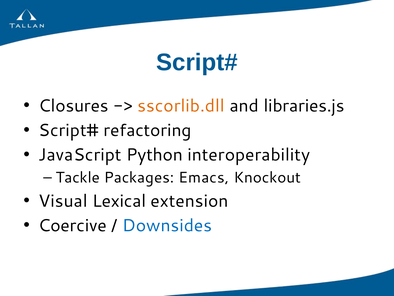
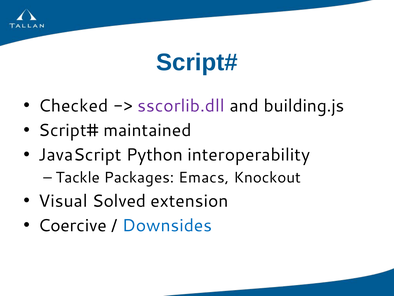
Closures: Closures -> Checked
sscorlib.dll colour: orange -> purple
libraries.js: libraries.js -> building.js
refactoring: refactoring -> maintained
Lexical: Lexical -> Solved
